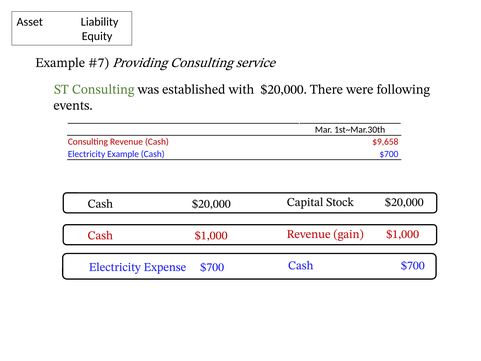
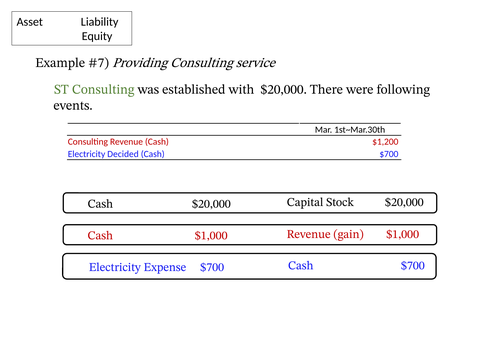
$9,658: $9,658 -> $1,200
Electricity Example: Example -> Decided
